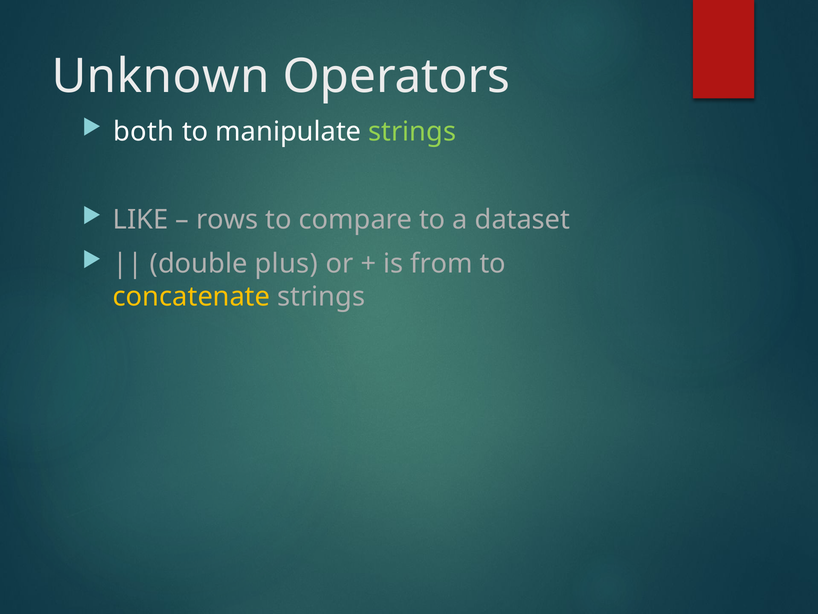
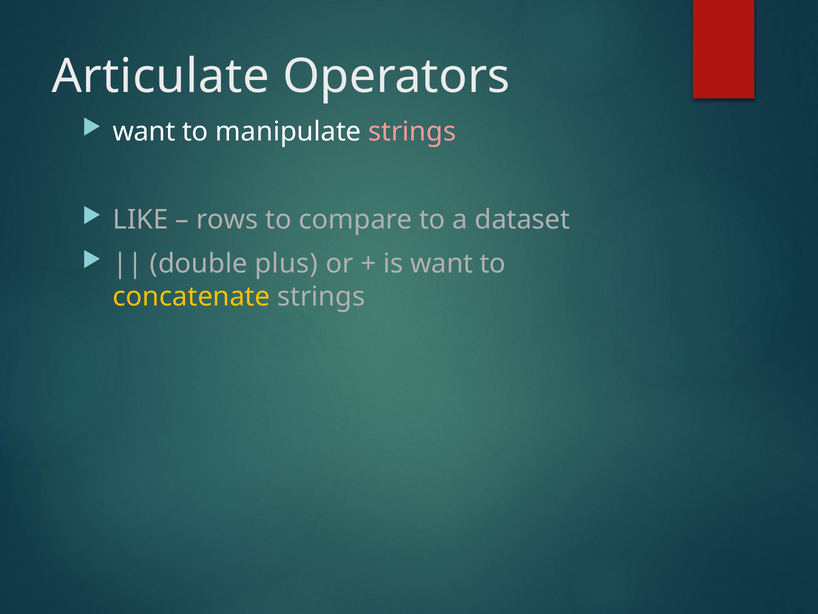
Unknown: Unknown -> Articulate
both at (144, 131): both -> want
strings at (412, 131) colour: light green -> pink
is from: from -> want
